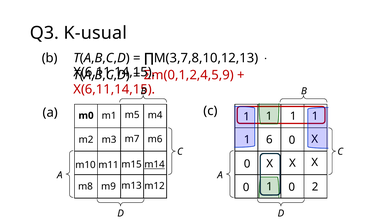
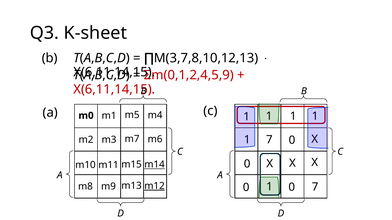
K-usual: K-usual -> K-sheet
6 at (269, 140): 6 -> 7
2 at (315, 187): 2 -> 7
m12 underline: none -> present
